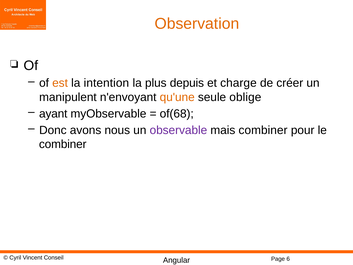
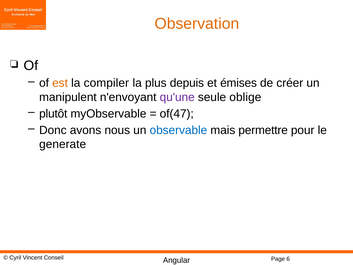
intention: intention -> compiler
charge: charge -> émises
qu'une colour: orange -> purple
ayant: ayant -> plutôt
of(68: of(68 -> of(47
observable colour: purple -> blue
mais combiner: combiner -> permettre
combiner at (63, 144): combiner -> generate
